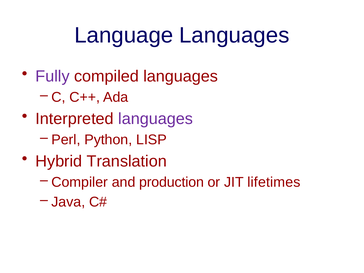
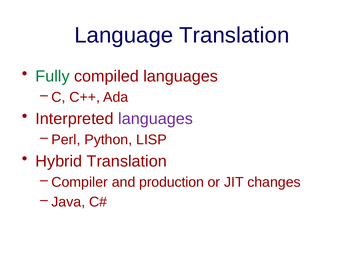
Language Languages: Languages -> Translation
Fully colour: purple -> green
lifetimes: lifetimes -> changes
